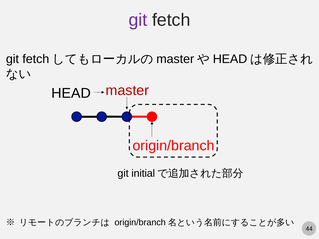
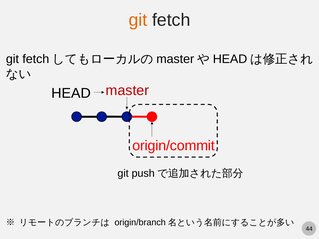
git at (138, 20) colour: purple -> orange
origin/branch: origin/branch -> origin/commit
initial: initial -> push
